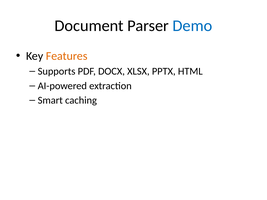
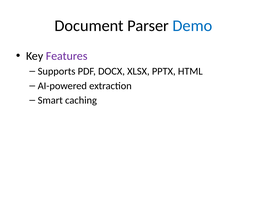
Features colour: orange -> purple
